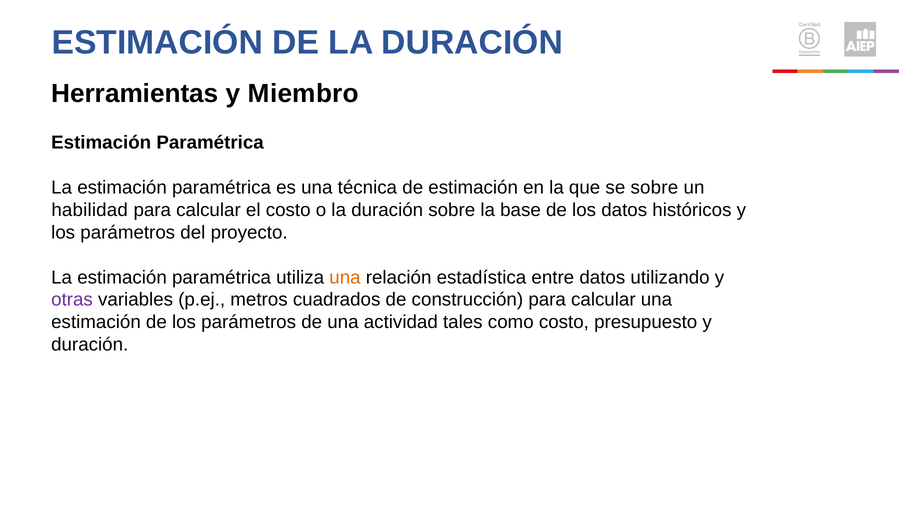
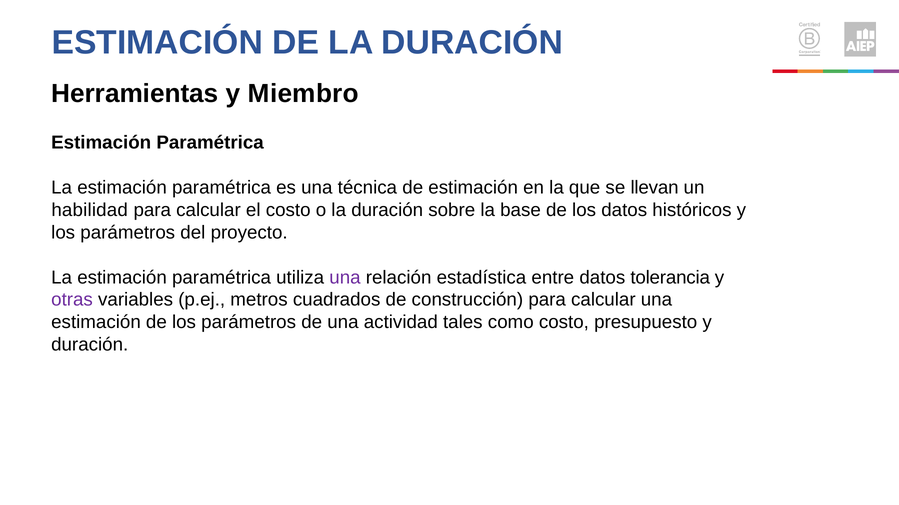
se sobre: sobre -> llevan
una at (345, 278) colour: orange -> purple
utilizando: utilizando -> tolerancia
